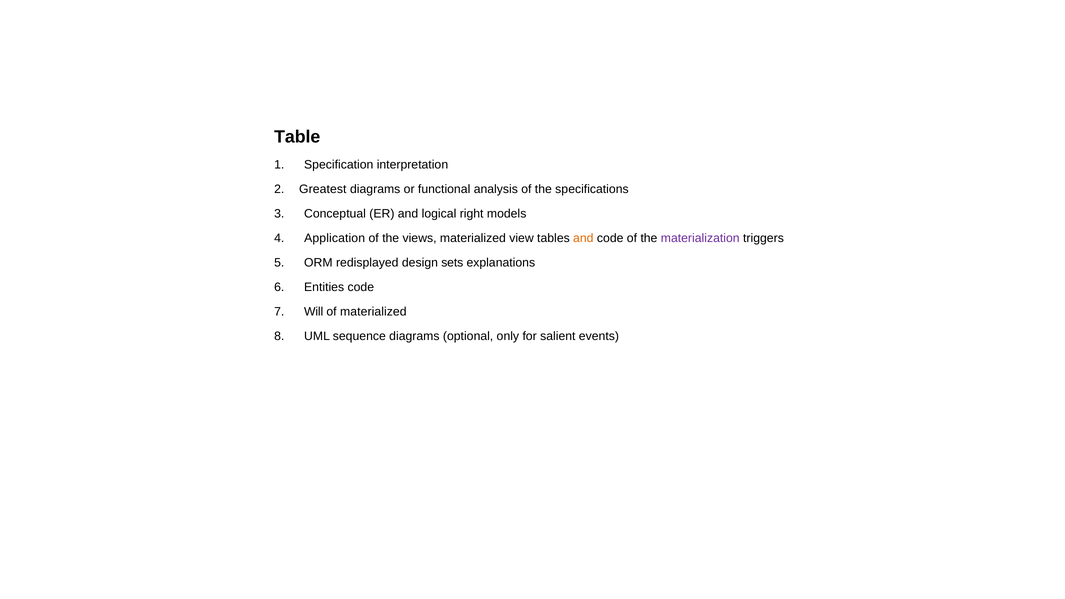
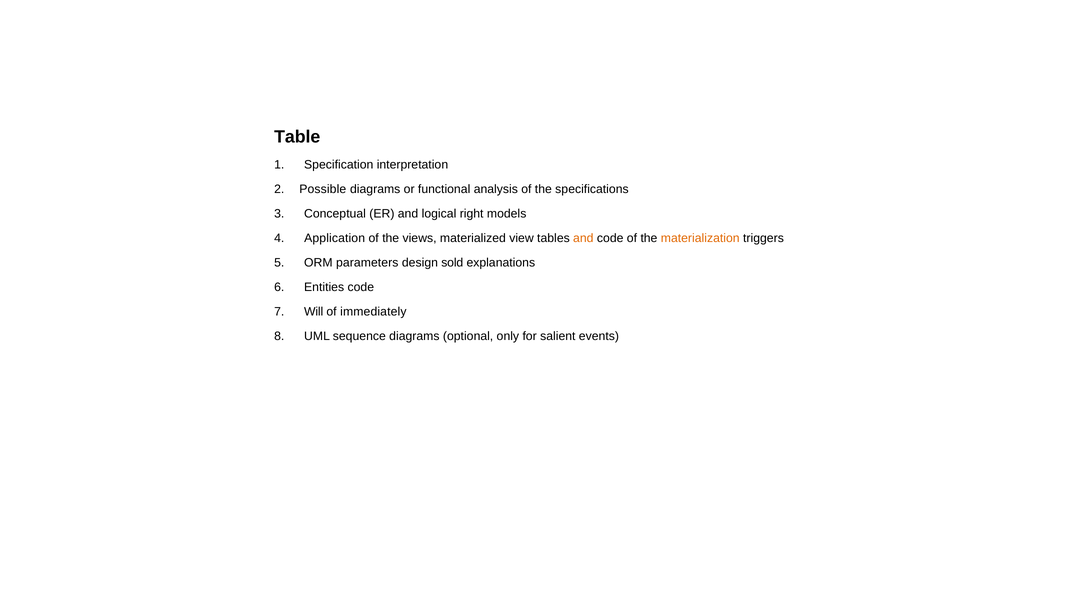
Greatest: Greatest -> Possible
materialization colour: purple -> orange
redisplayed: redisplayed -> parameters
sets: sets -> sold
of materialized: materialized -> immediately
